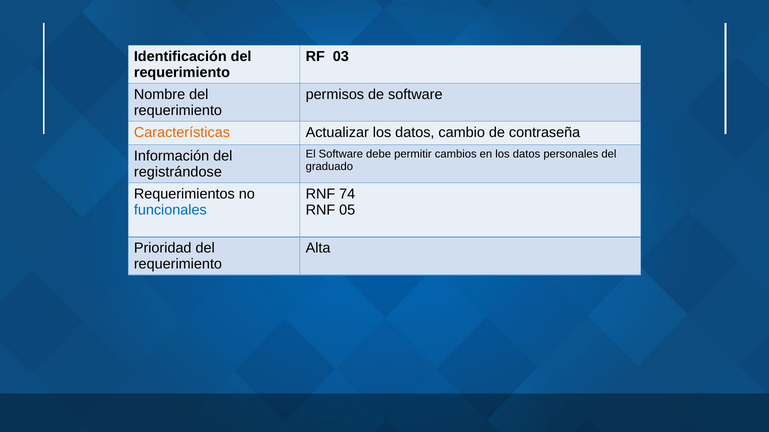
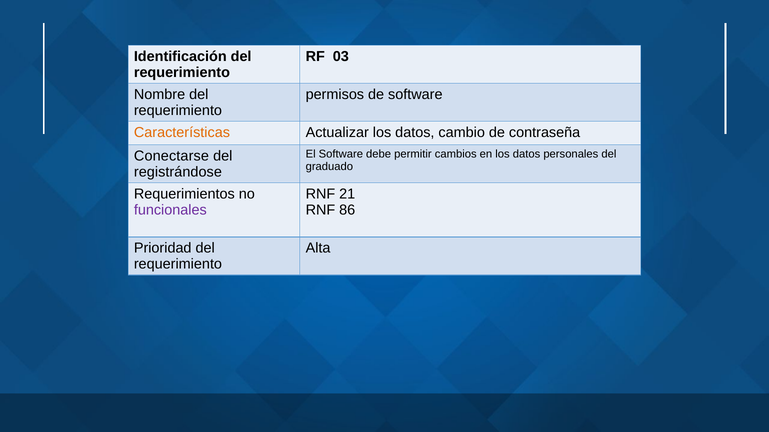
Información: Información -> Conectarse
74: 74 -> 21
funcionales colour: blue -> purple
05: 05 -> 86
